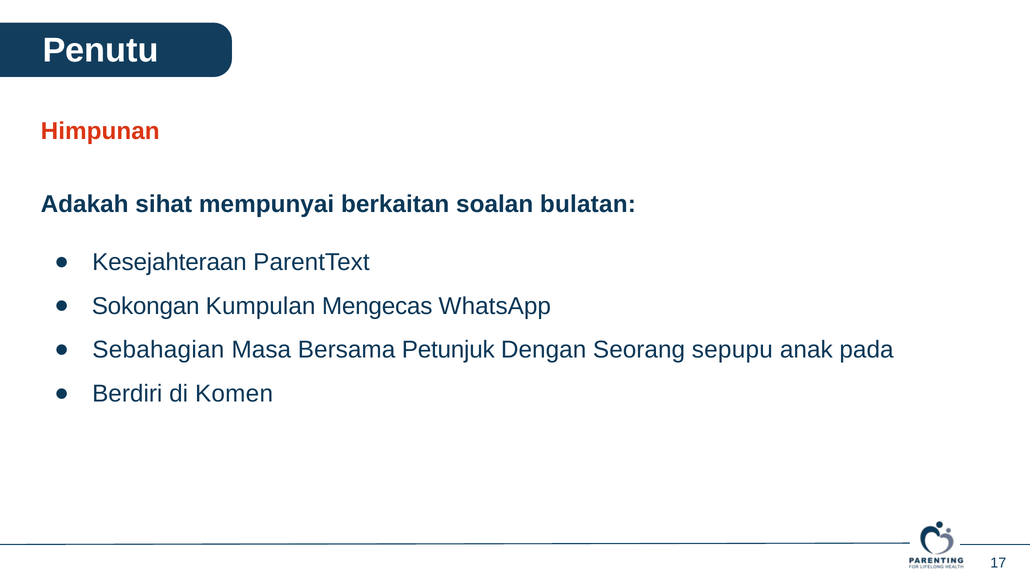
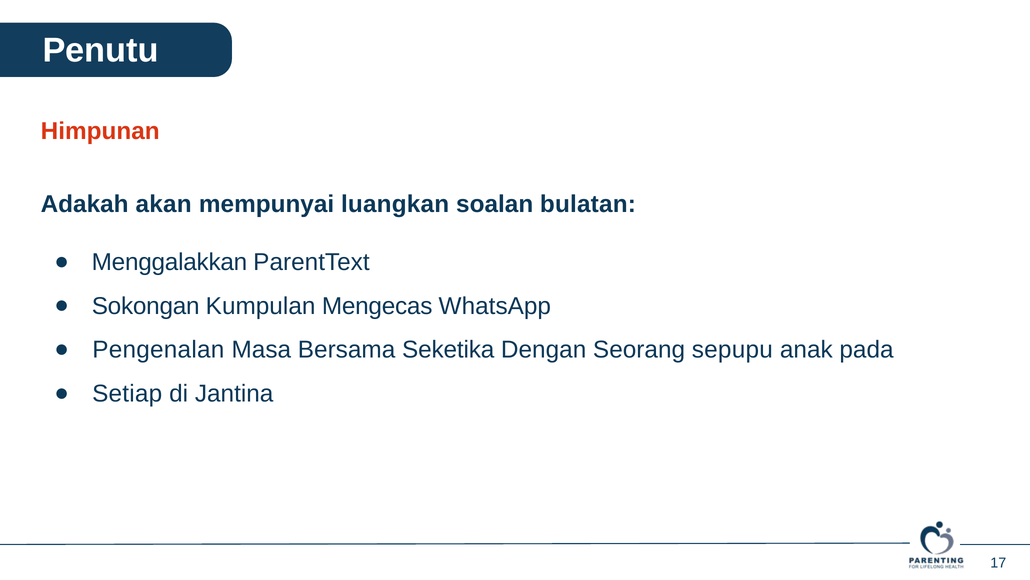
sihat: sihat -> akan
berkaitan: berkaitan -> luangkan
Kesejahteraan: Kesejahteraan -> Menggalakkan
Sebahagian: Sebahagian -> Pengenalan
Petunjuk: Petunjuk -> Seketika
Berdiri: Berdiri -> Setiap
Komen: Komen -> Jantina
